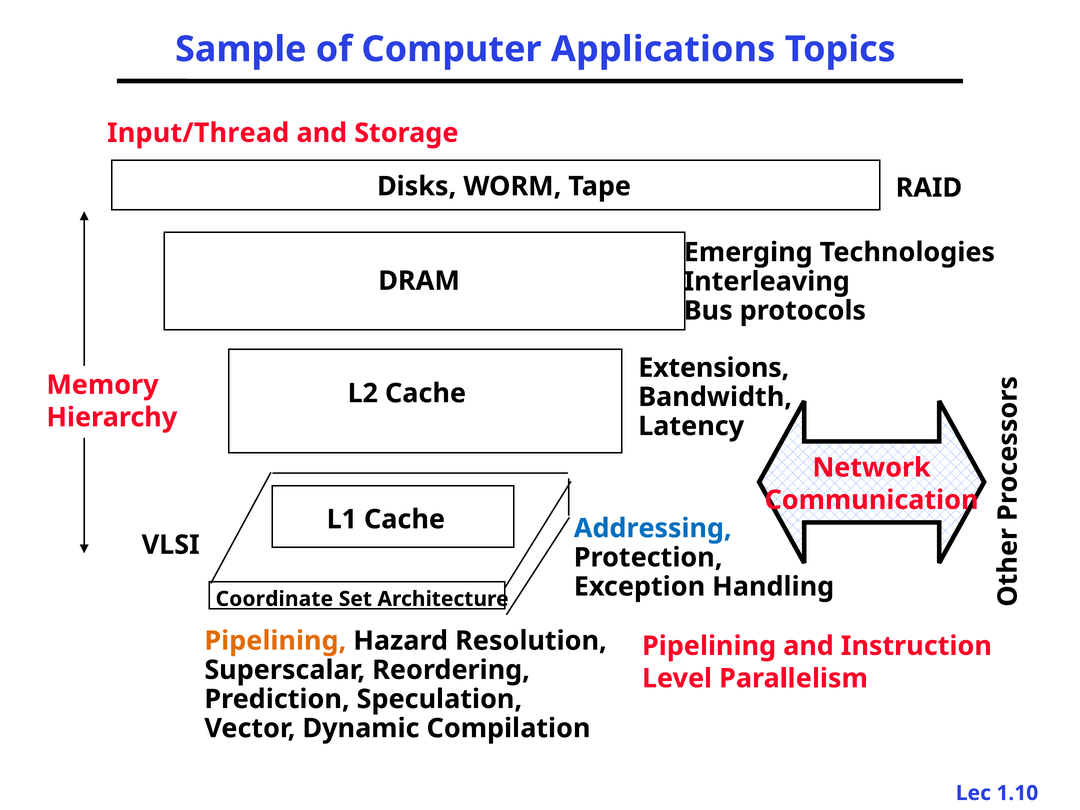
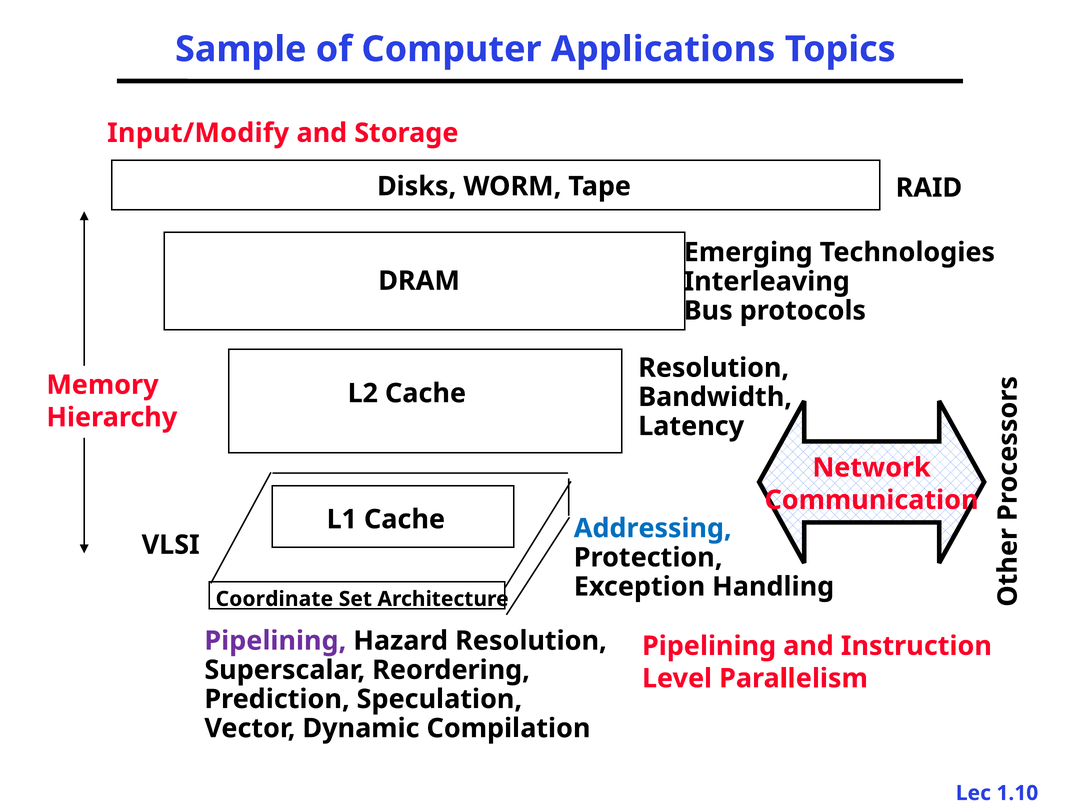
Input/Thread: Input/Thread -> Input/Modify
Extensions at (714, 368): Extensions -> Resolution
Pipelining at (275, 641) colour: orange -> purple
